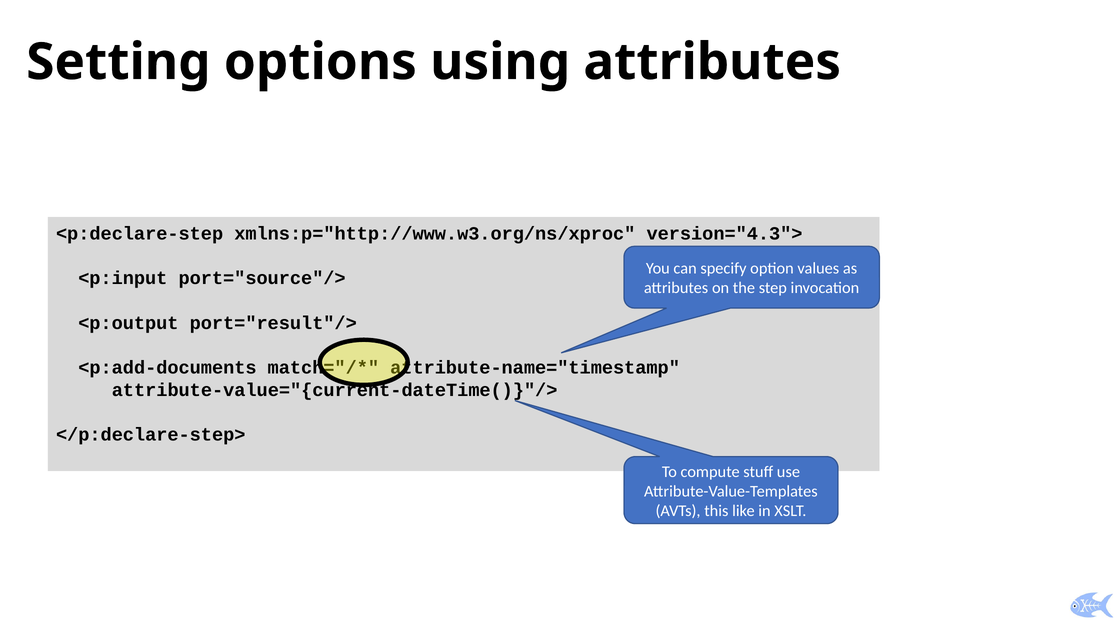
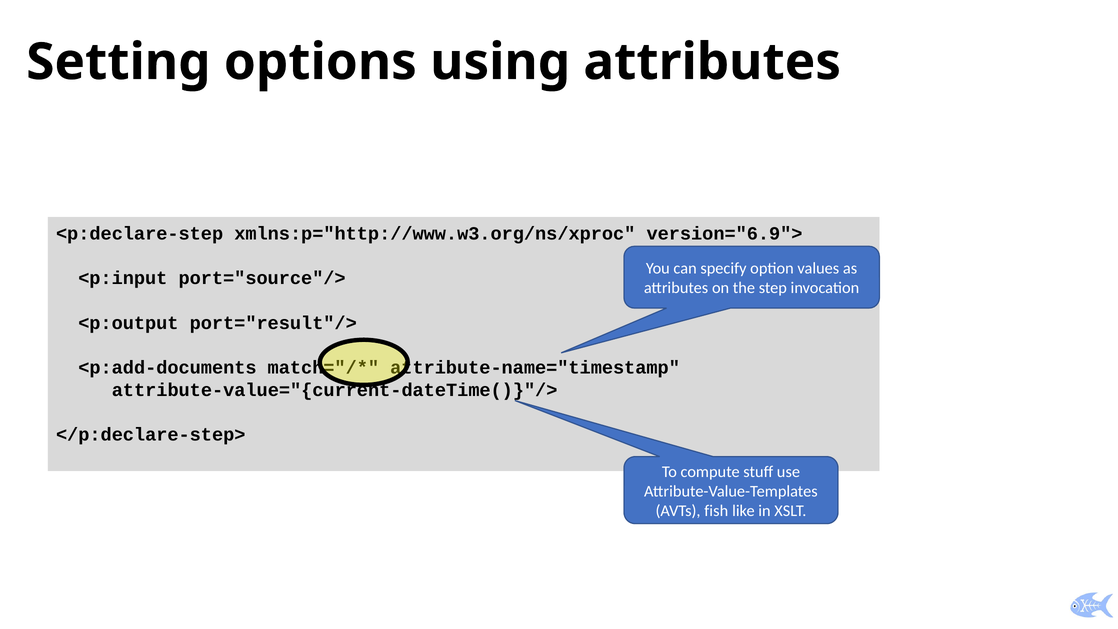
version="4.3">: version="4.3"> -> version="6.9">
this: this -> fish
